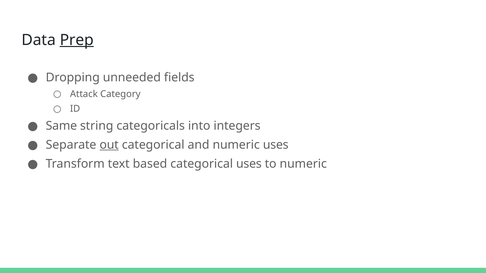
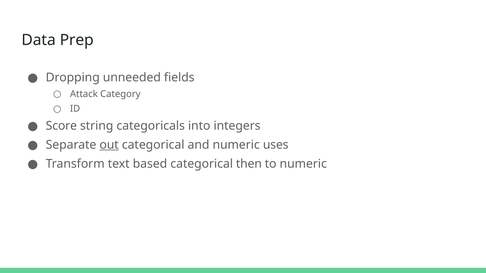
Prep underline: present -> none
Same: Same -> Score
categorical uses: uses -> then
